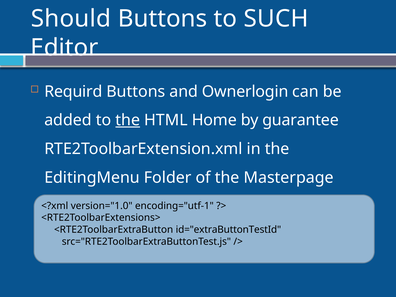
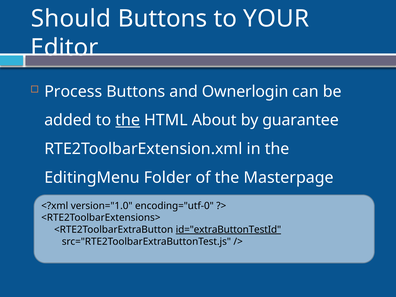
SUCH: SUCH -> YOUR
Requird: Requird -> Process
Home: Home -> About
encoding="utf-1: encoding="utf-1 -> encoding="utf-0
id="extraButtonTestId underline: none -> present
